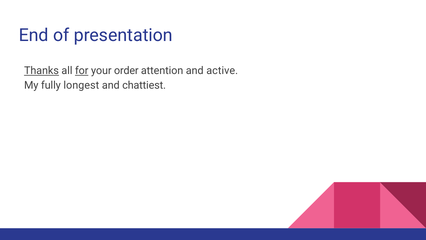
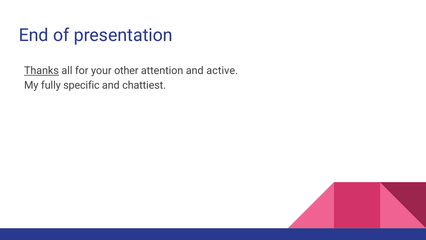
for underline: present -> none
order: order -> other
longest: longest -> specific
